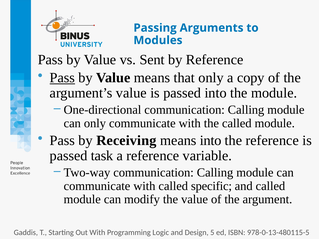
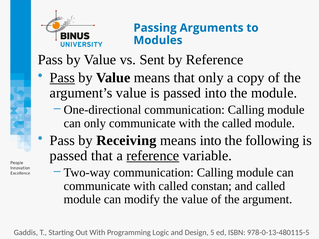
the reference: reference -> following
passed task: task -> that
reference at (153, 156) underline: none -> present
specific: specific -> constan
